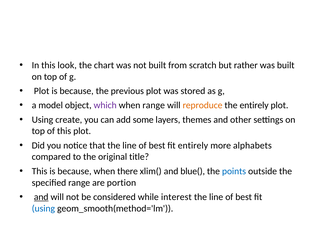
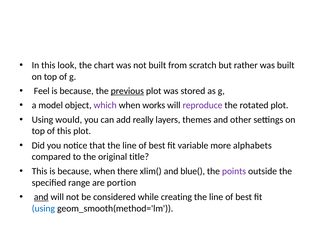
Plot at (42, 91): Plot -> Feel
previous underline: none -> present
when range: range -> works
reproduce colour: orange -> purple
the entirely: entirely -> rotated
create: create -> would
some: some -> really
fit entirely: entirely -> variable
points colour: blue -> purple
interest: interest -> creating
